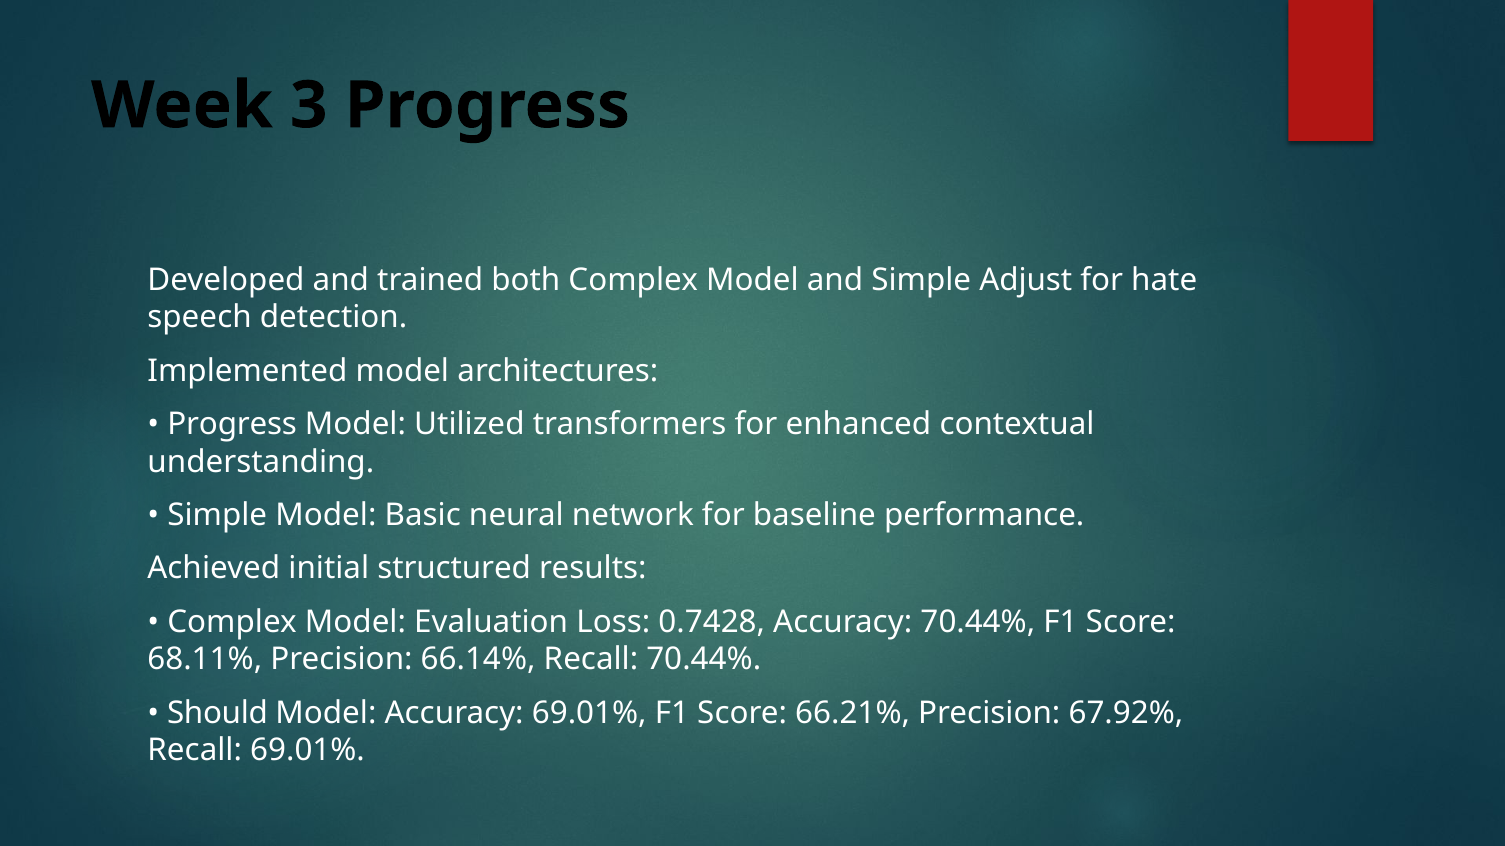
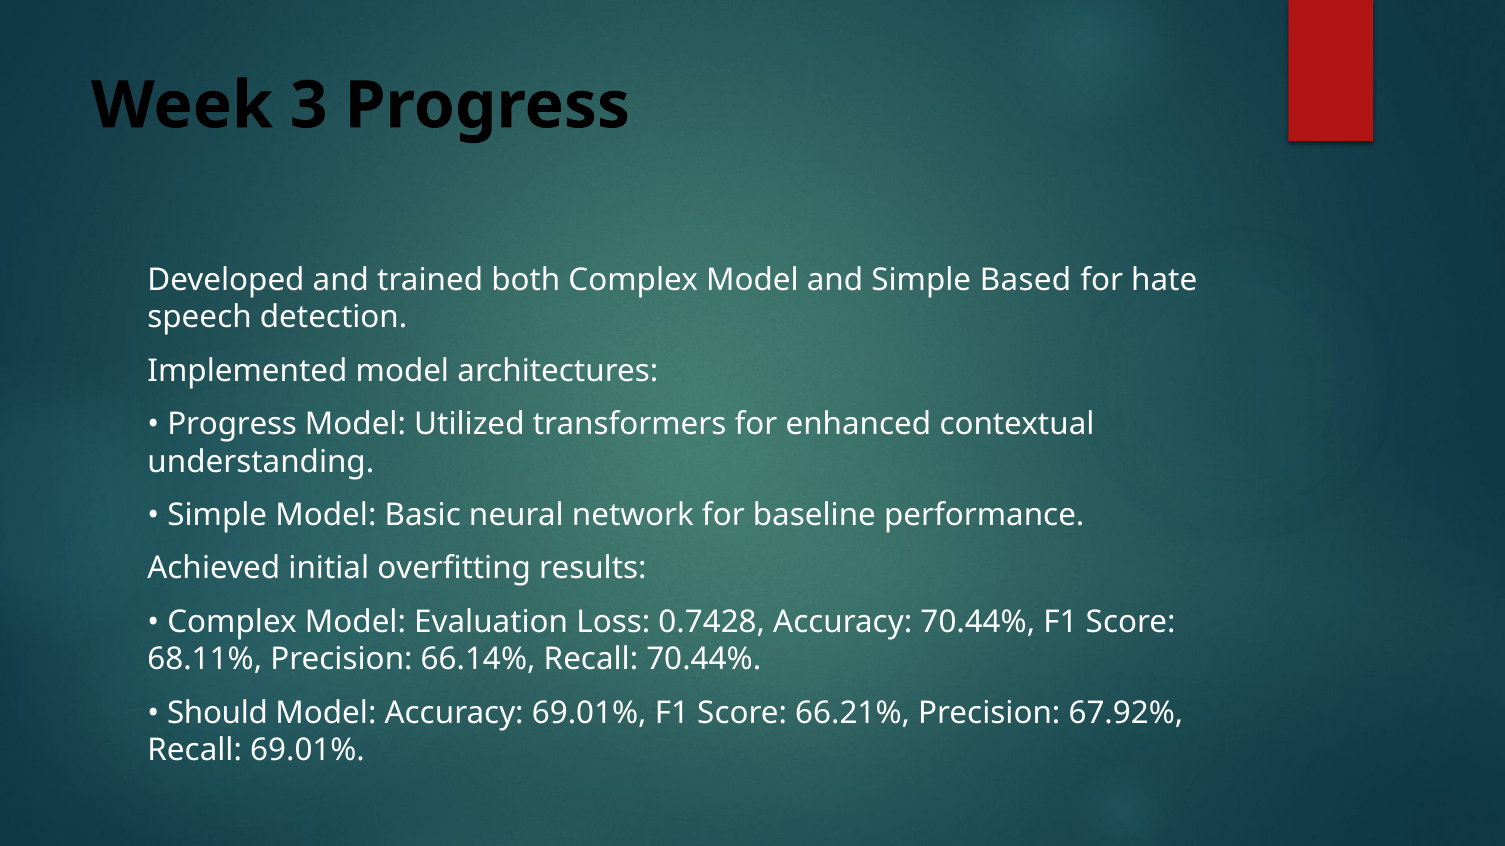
Adjust: Adjust -> Based
structured: structured -> overfitting
